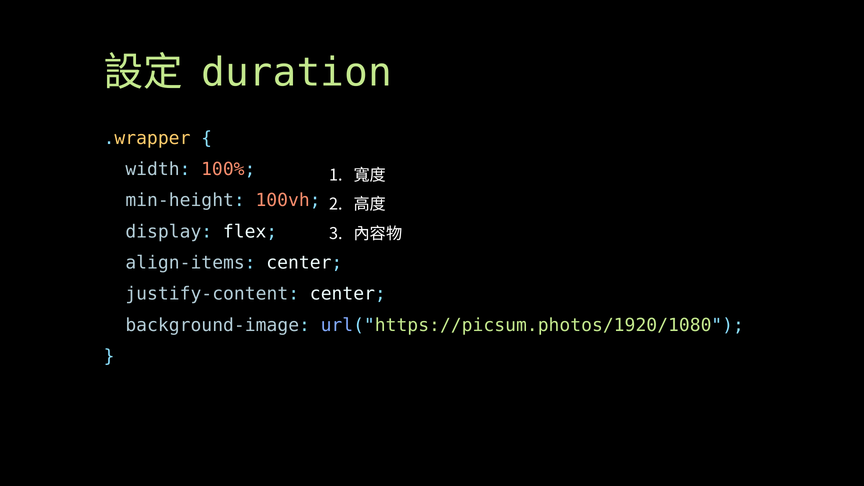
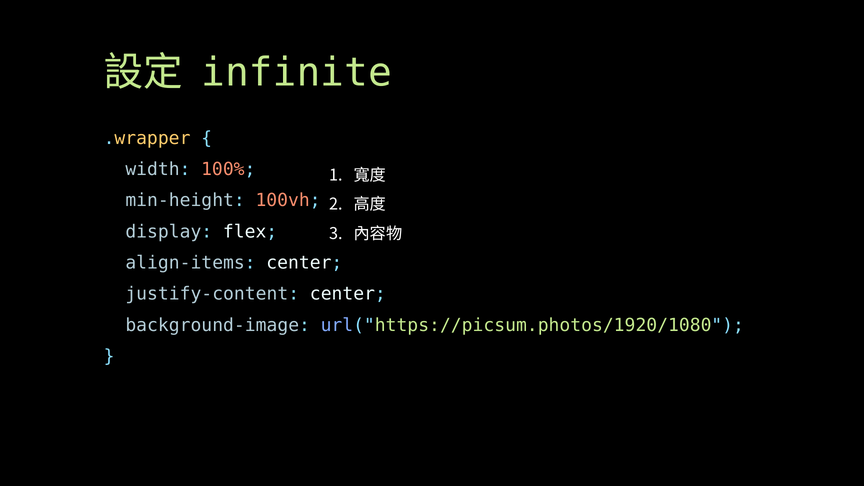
duration: duration -> infinite
